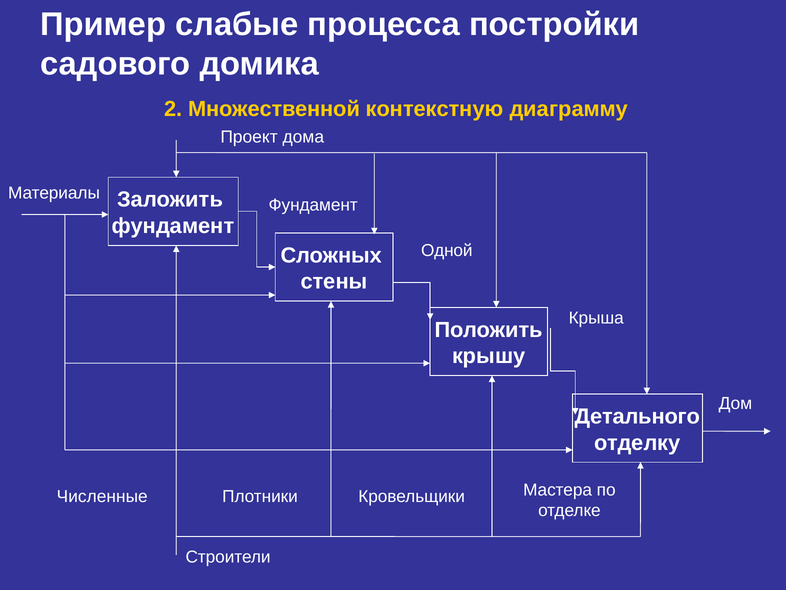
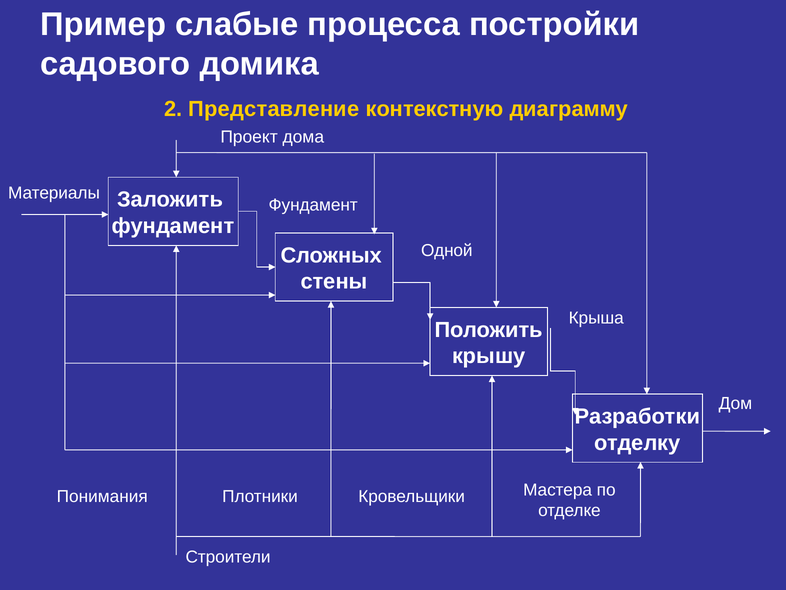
Множественной: Множественной -> Представление
Детального: Детального -> Разработки
Численные: Численные -> Понимания
